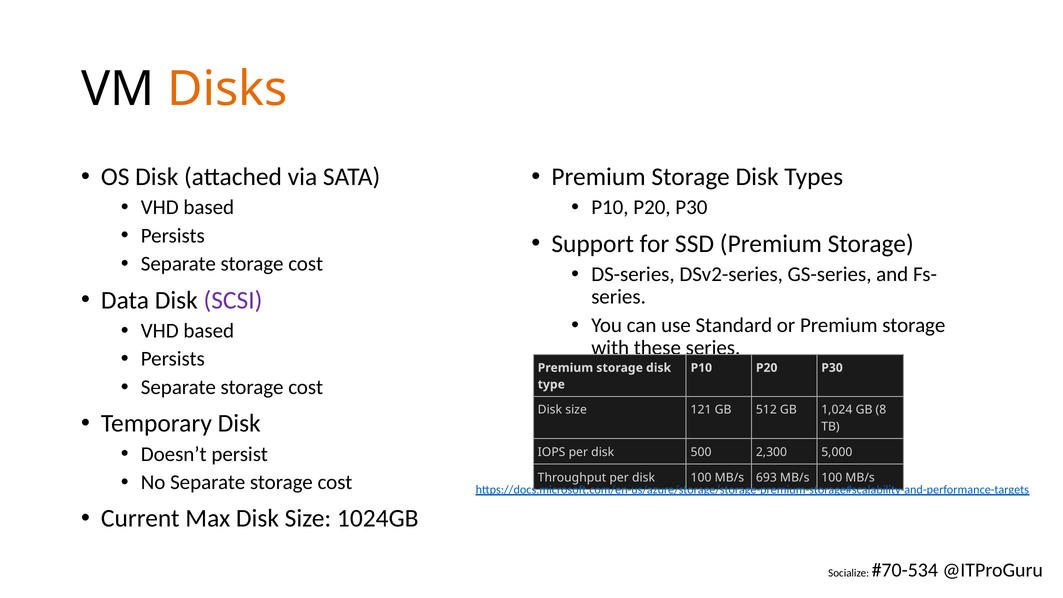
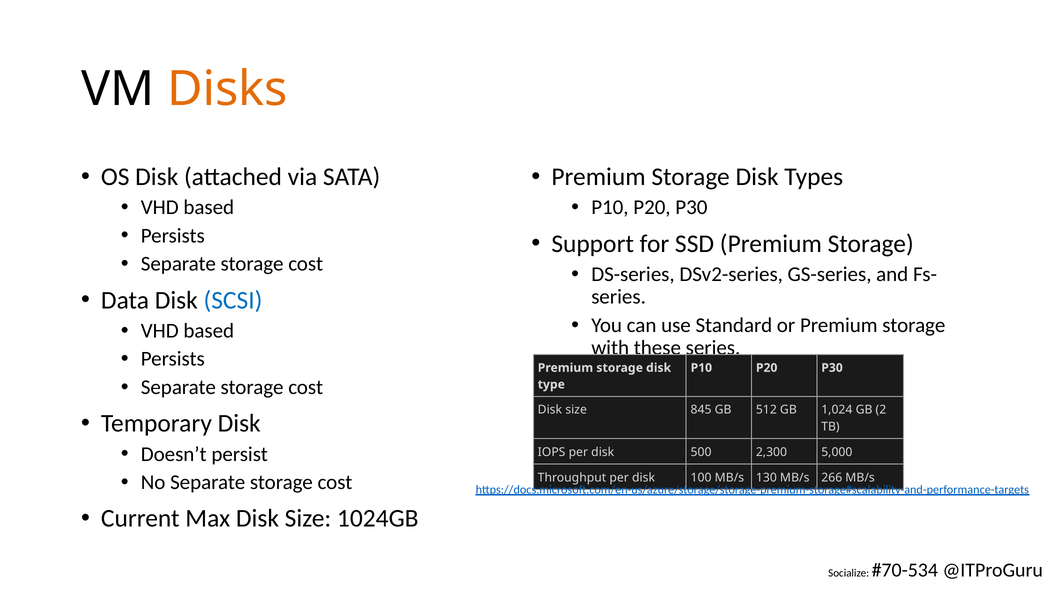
SCSI colour: purple -> blue
121: 121 -> 845
8: 8 -> 2
693: 693 -> 130
MB/s 100: 100 -> 266
